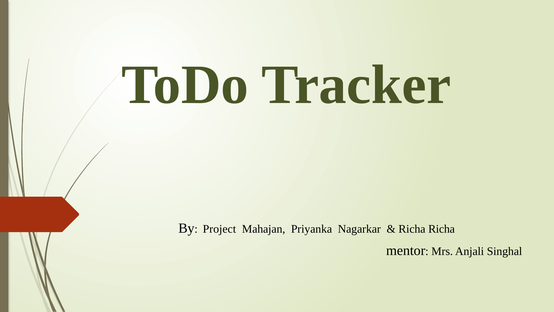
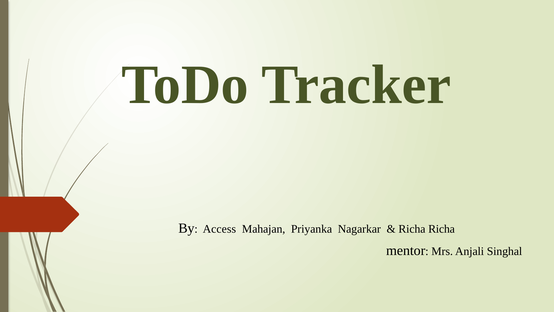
Project: Project -> Access
